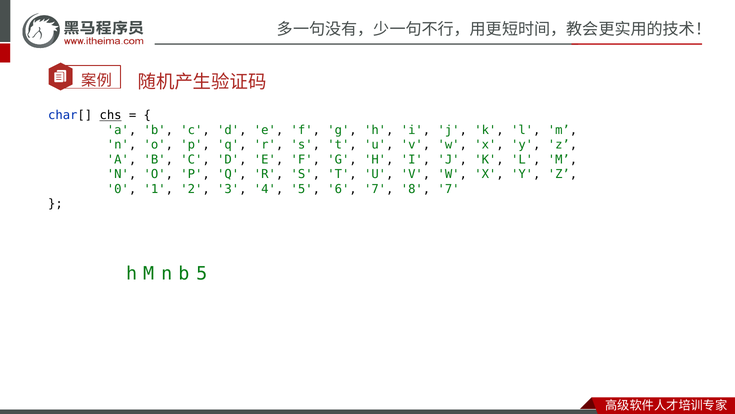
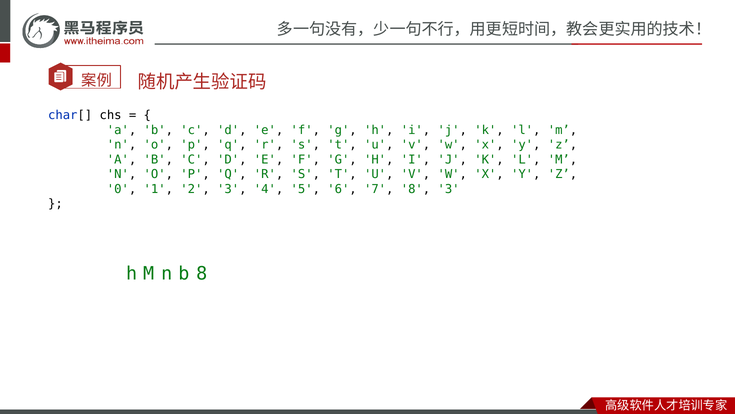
chs underline: present -> none
8 7: 7 -> 3
b 5: 5 -> 8
